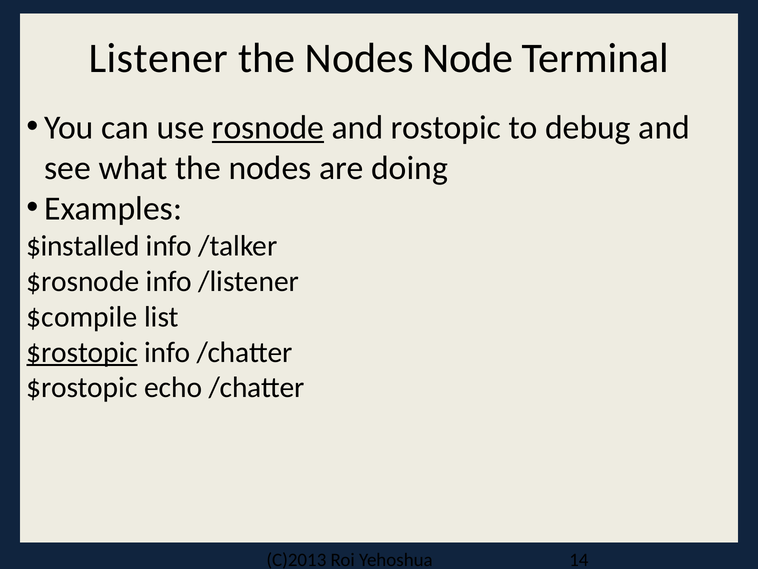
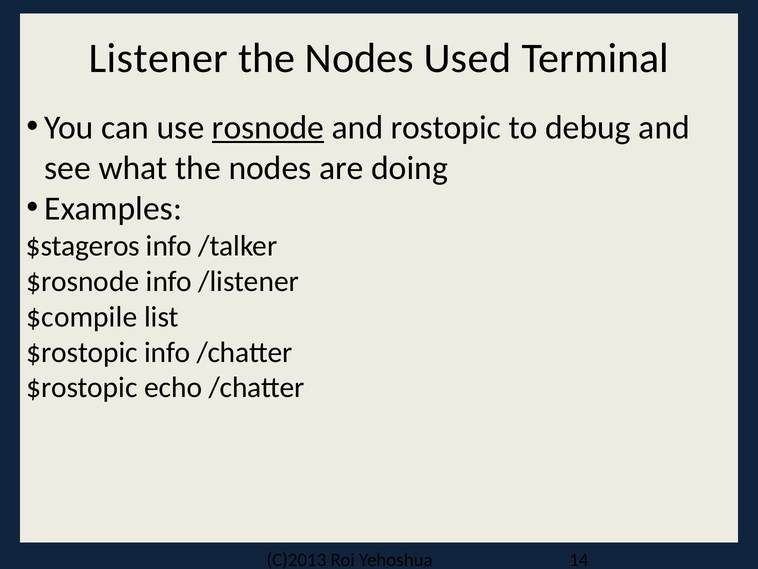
Node: Node -> Used
$installed: $installed -> $stageros
$rostopic at (82, 352) underline: present -> none
